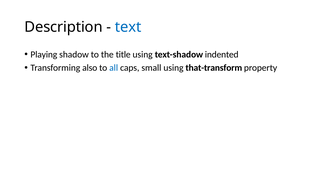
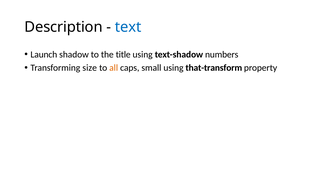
Playing: Playing -> Launch
indented: indented -> numbers
also: also -> size
all colour: blue -> orange
